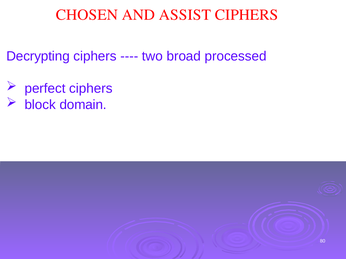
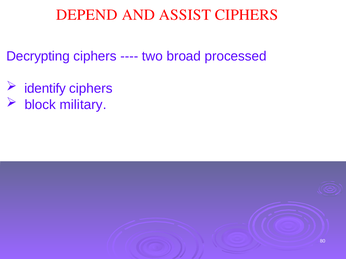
CHOSEN: CHOSEN -> DEPEND
perfect: perfect -> identify
domain: domain -> military
